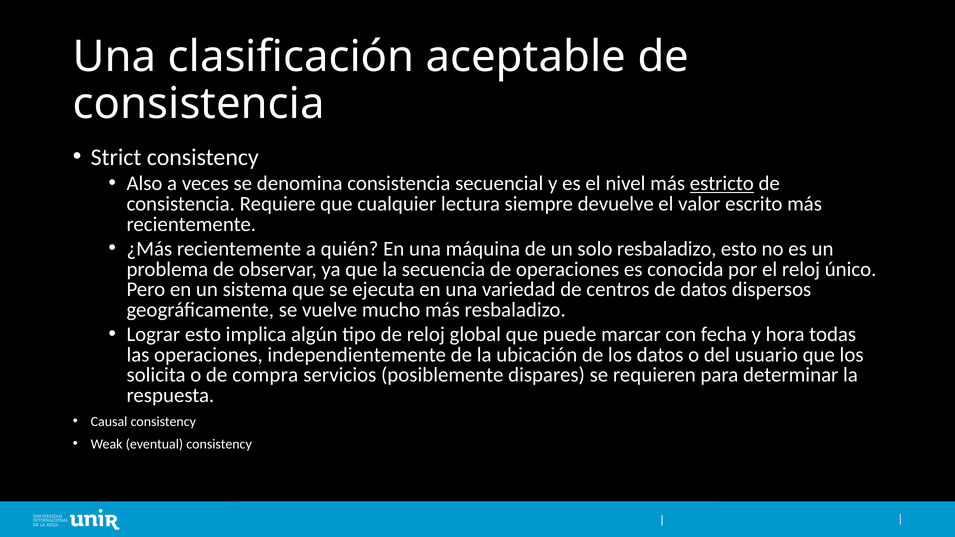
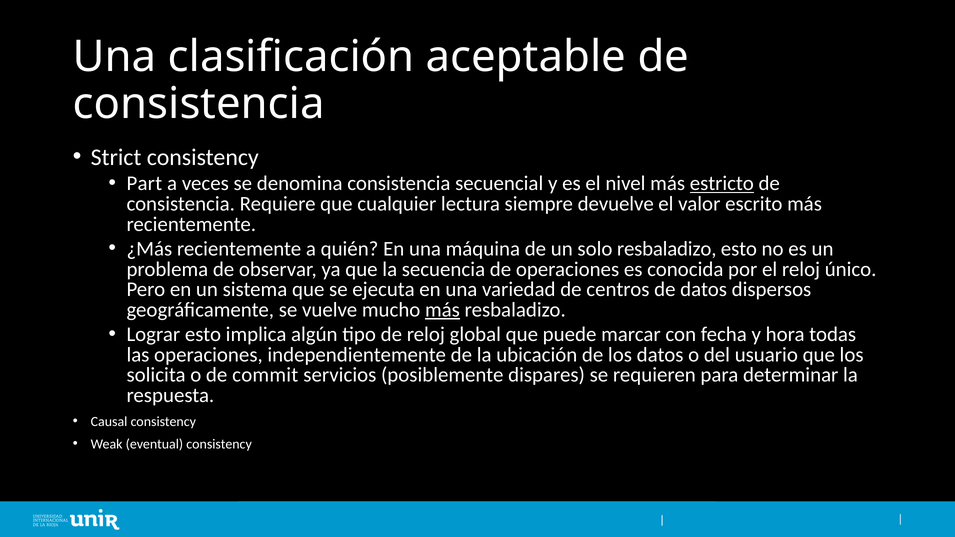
Also: Also -> Part
más at (442, 310) underline: none -> present
compra: compra -> commit
